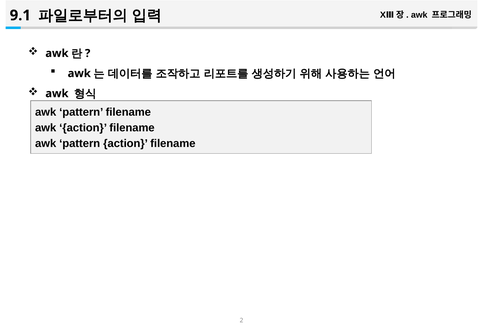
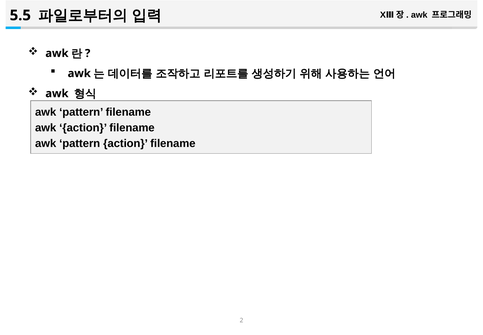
9.1: 9.1 -> 5.5
